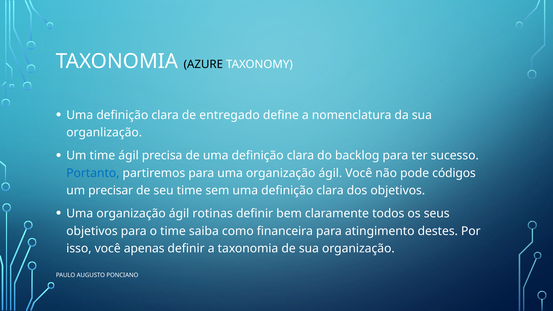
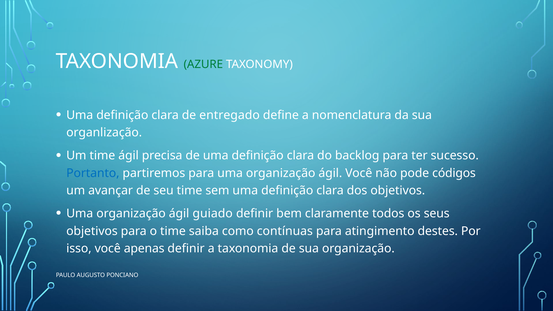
AZURE colour: black -> green
precisar: precisar -> avançar
rotinas: rotinas -> guiado
financeira: financeira -> contínuas
